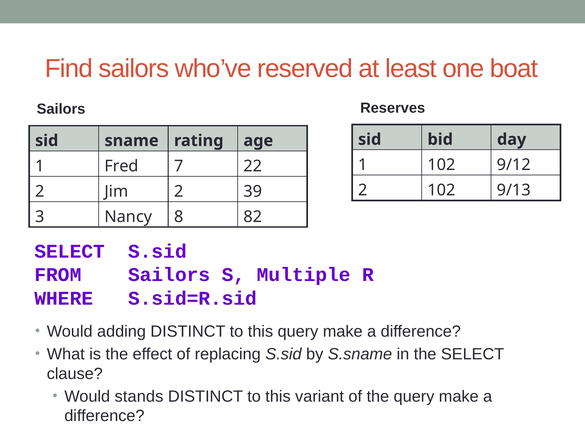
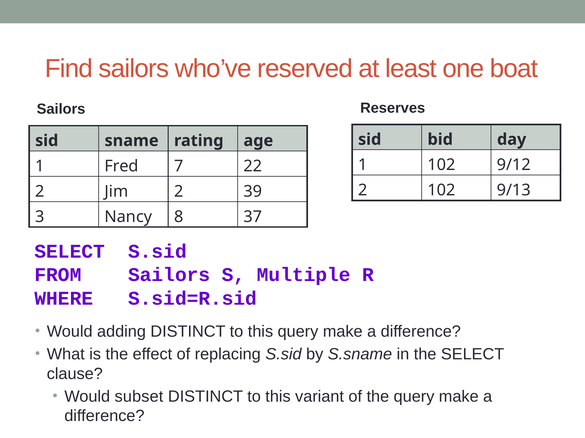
82: 82 -> 37
stands: stands -> subset
